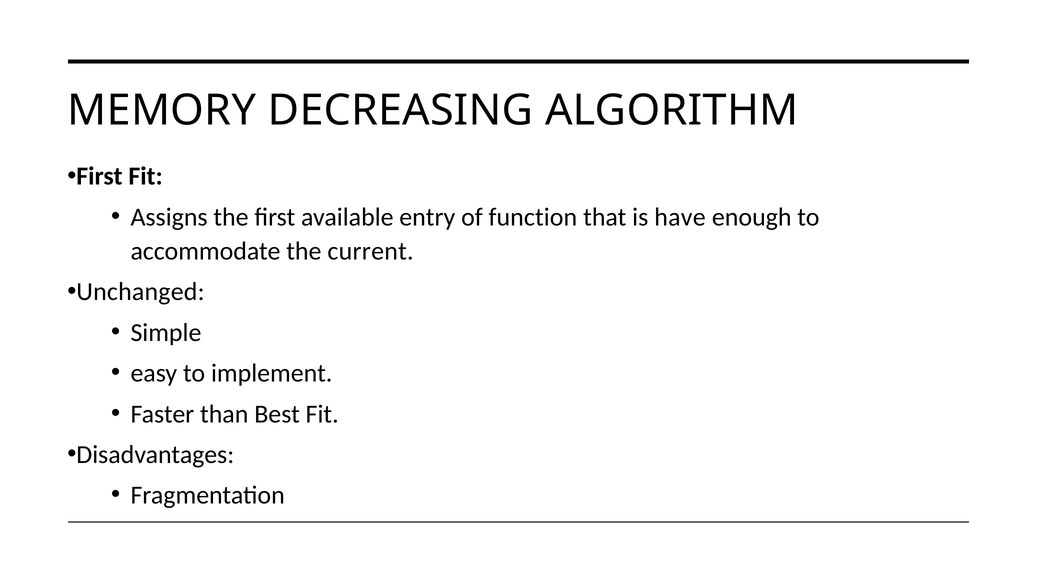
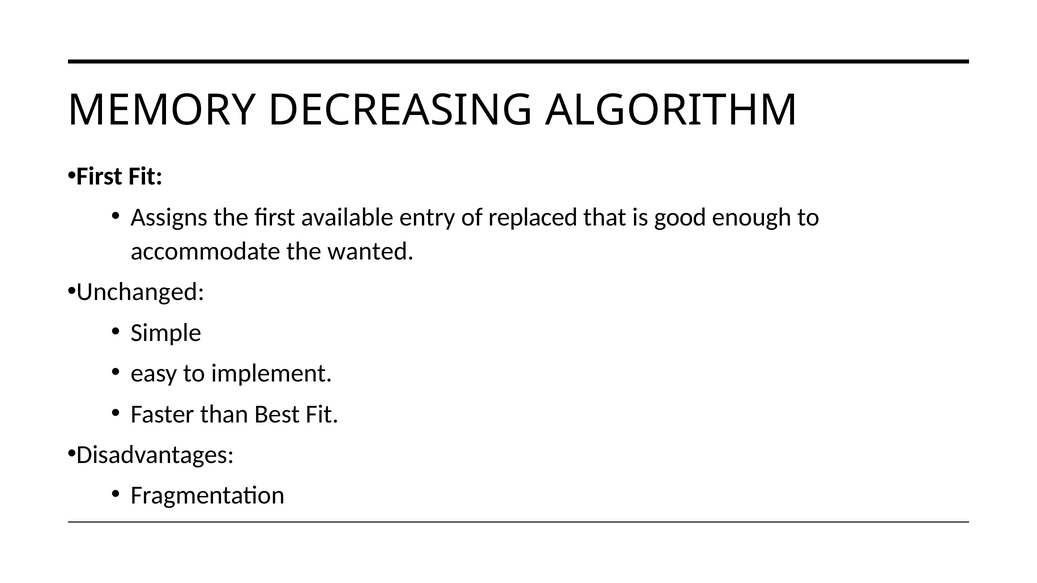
function: function -> replaced
have: have -> good
current: current -> wanted
